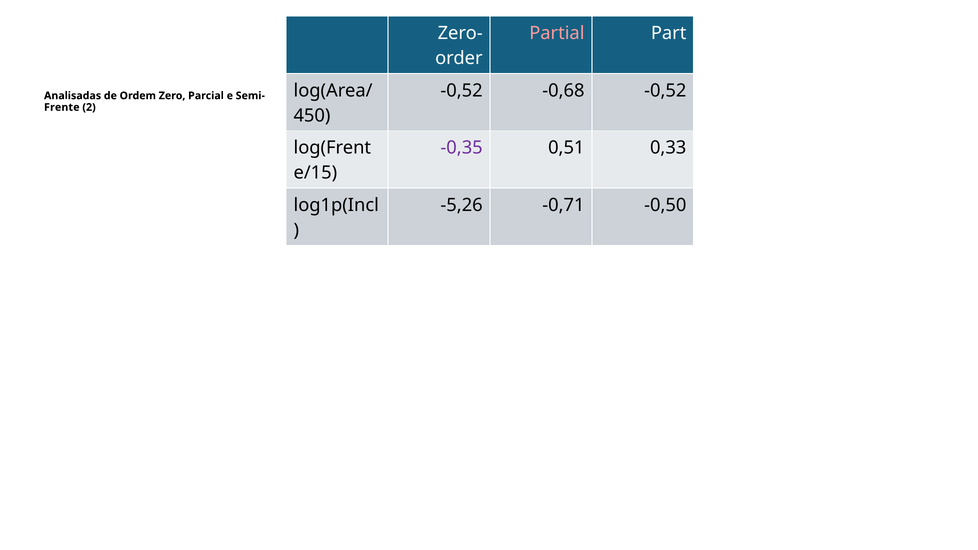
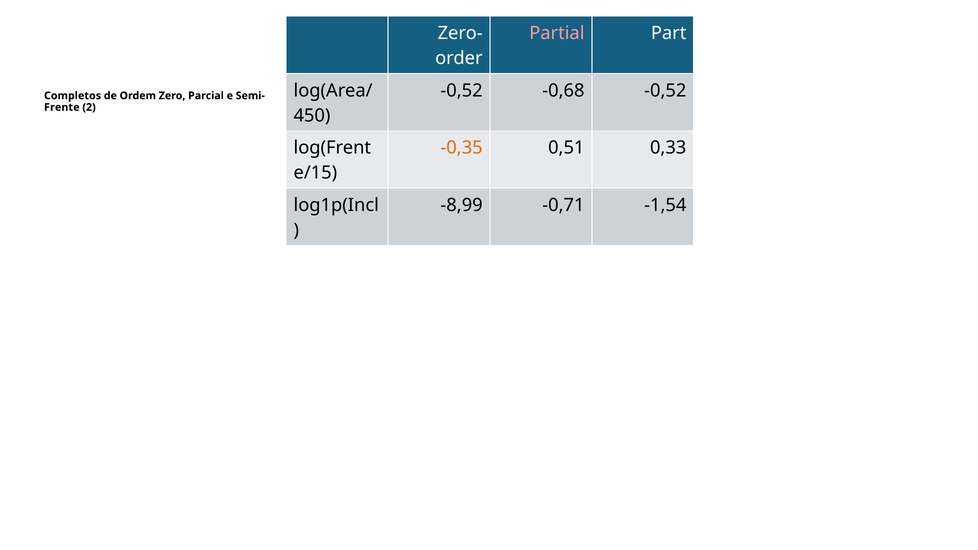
Analisadas: Analisadas -> Completos
-0,35 colour: purple -> orange
-5,26: -5,26 -> -8,99
-0,50: -0,50 -> -1,54
